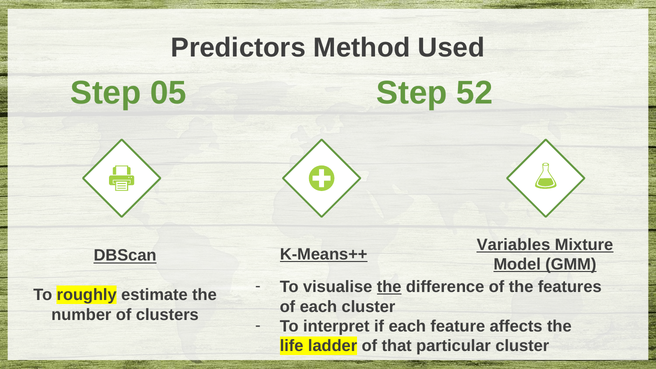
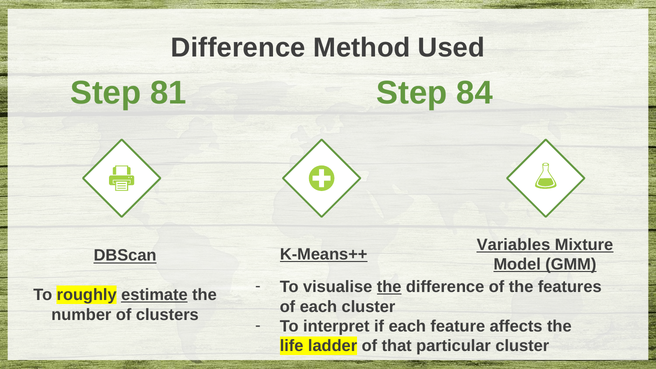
Predictors at (238, 47): Predictors -> Difference
05: 05 -> 81
52: 52 -> 84
estimate underline: none -> present
